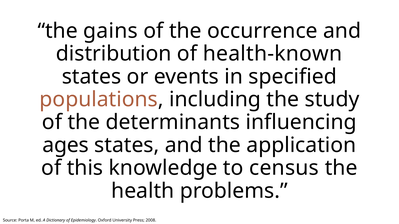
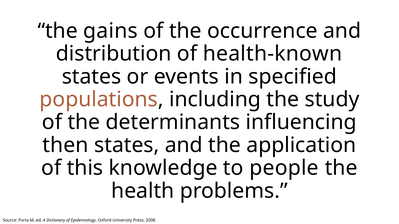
ages: ages -> then
census: census -> people
